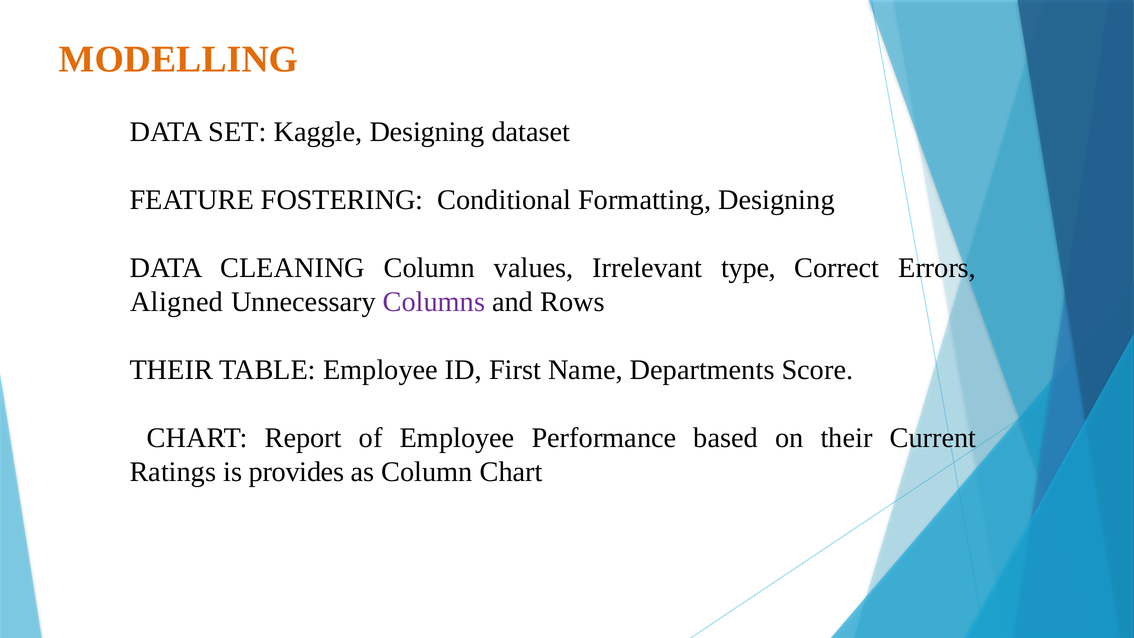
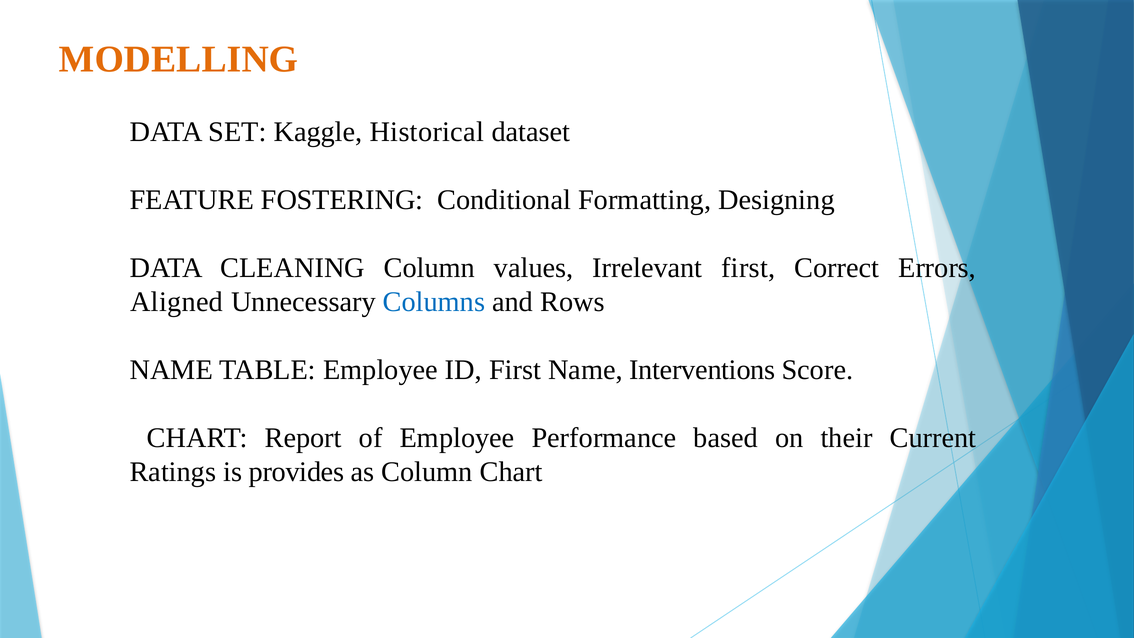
Kaggle Designing: Designing -> Historical
Irrelevant type: type -> first
Columns colour: purple -> blue
THEIR at (171, 370): THEIR -> NAME
Departments: Departments -> Interventions
